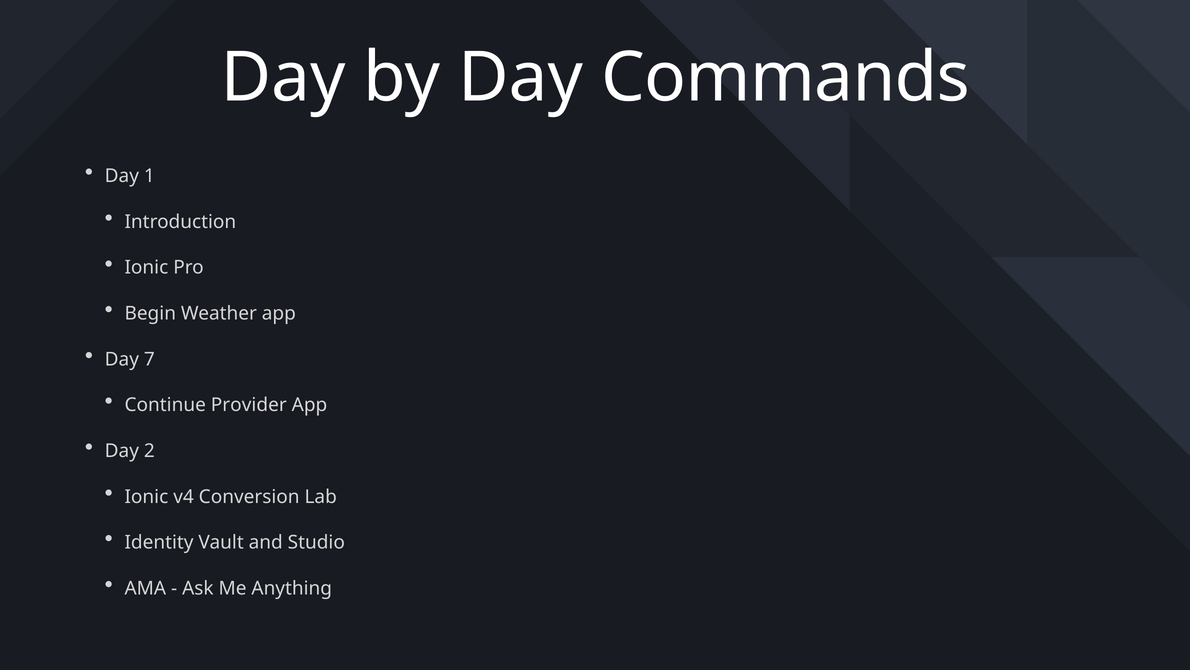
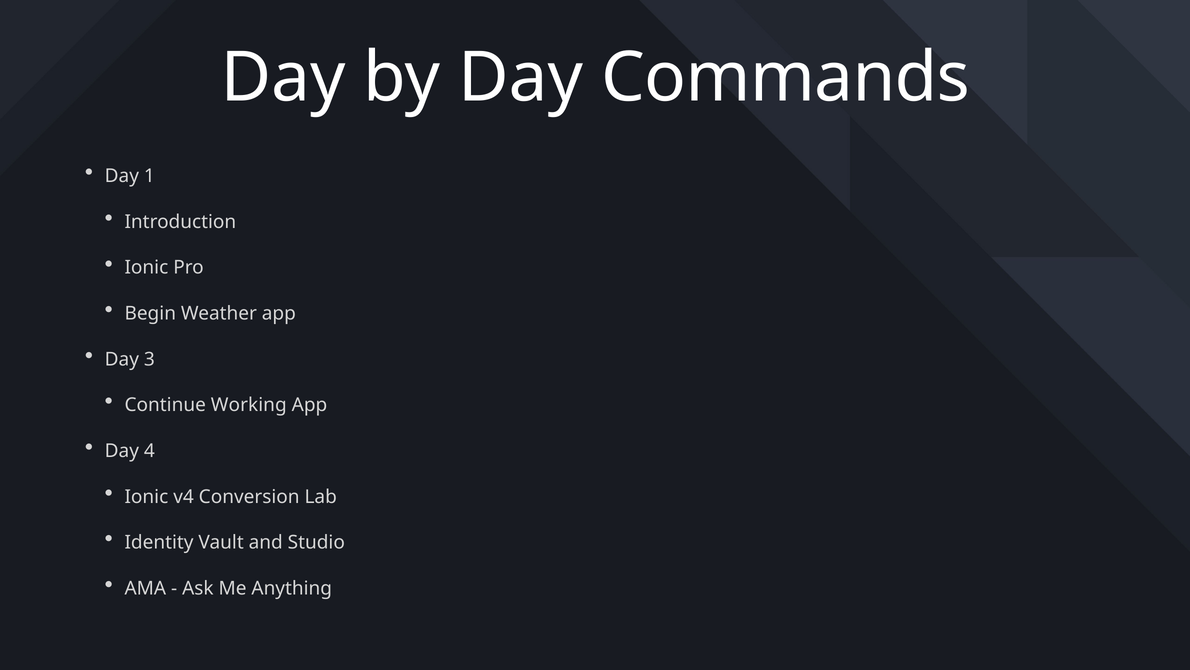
7: 7 -> 3
Provider: Provider -> Working
2: 2 -> 4
